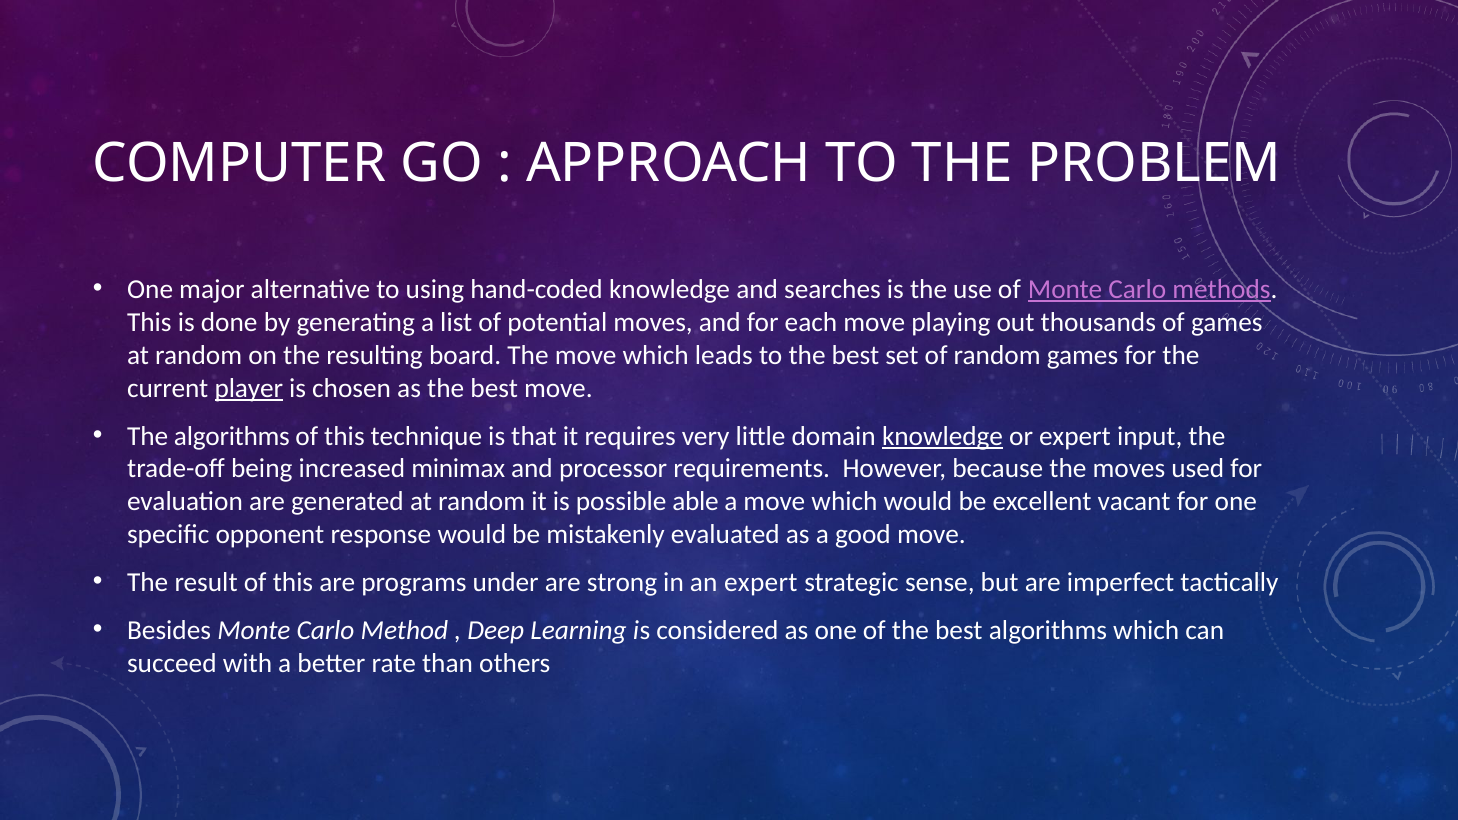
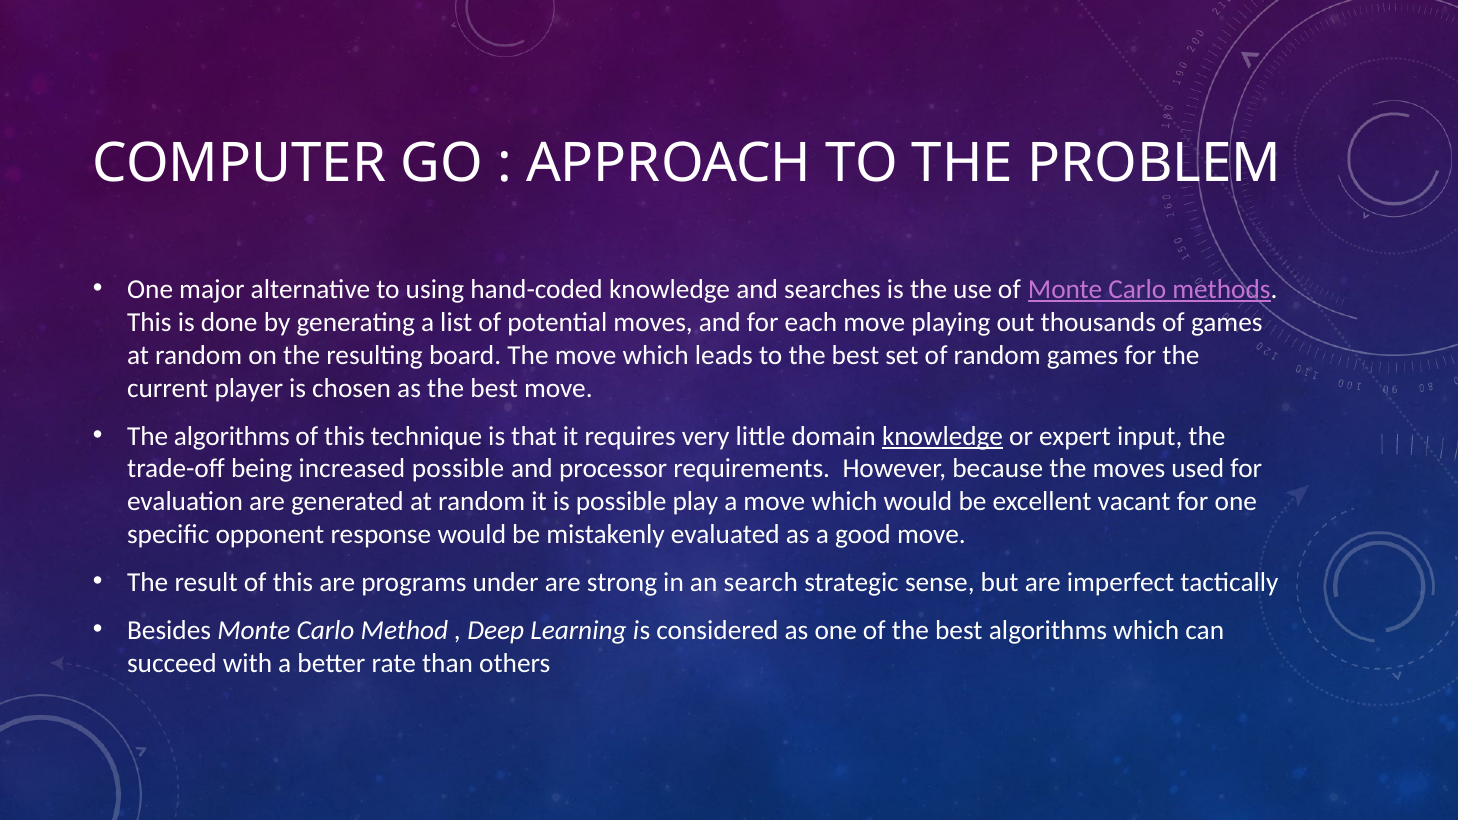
player underline: present -> none
increased minimax: minimax -> possible
able: able -> play
an expert: expert -> search
